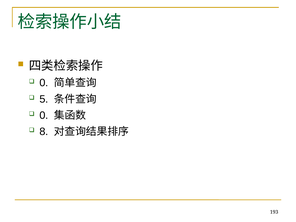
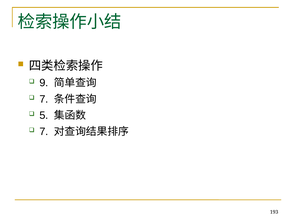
0 at (44, 83): 0 -> 9
5 at (44, 99): 5 -> 7
0 at (44, 115): 0 -> 5
8 at (44, 132): 8 -> 7
